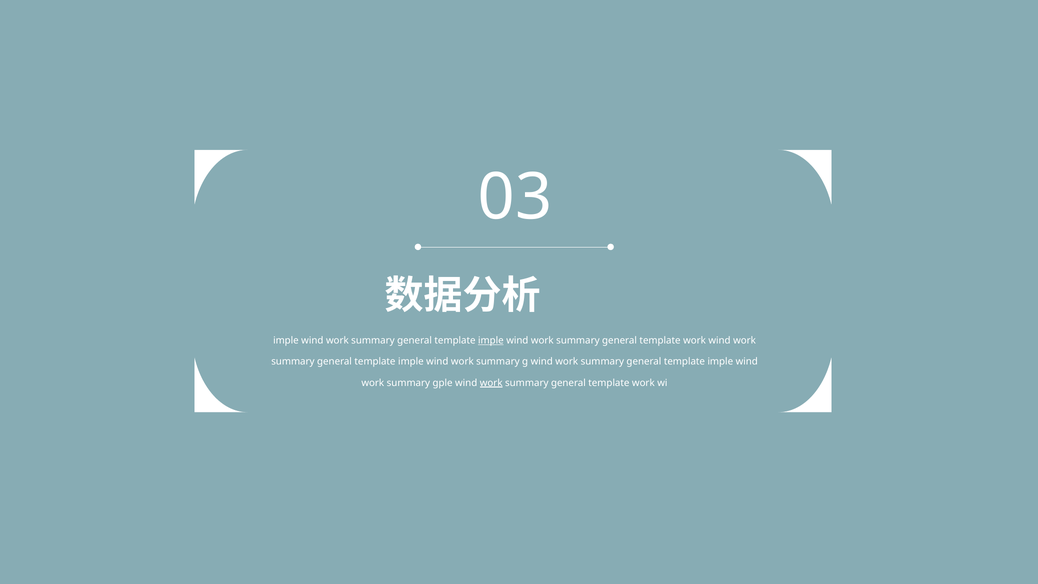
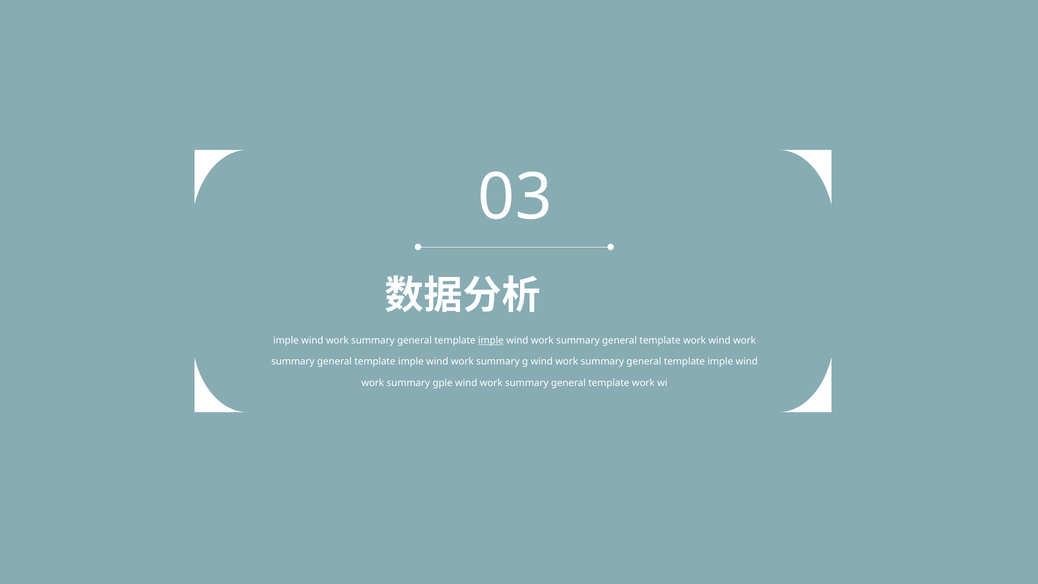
work at (491, 383) underline: present -> none
